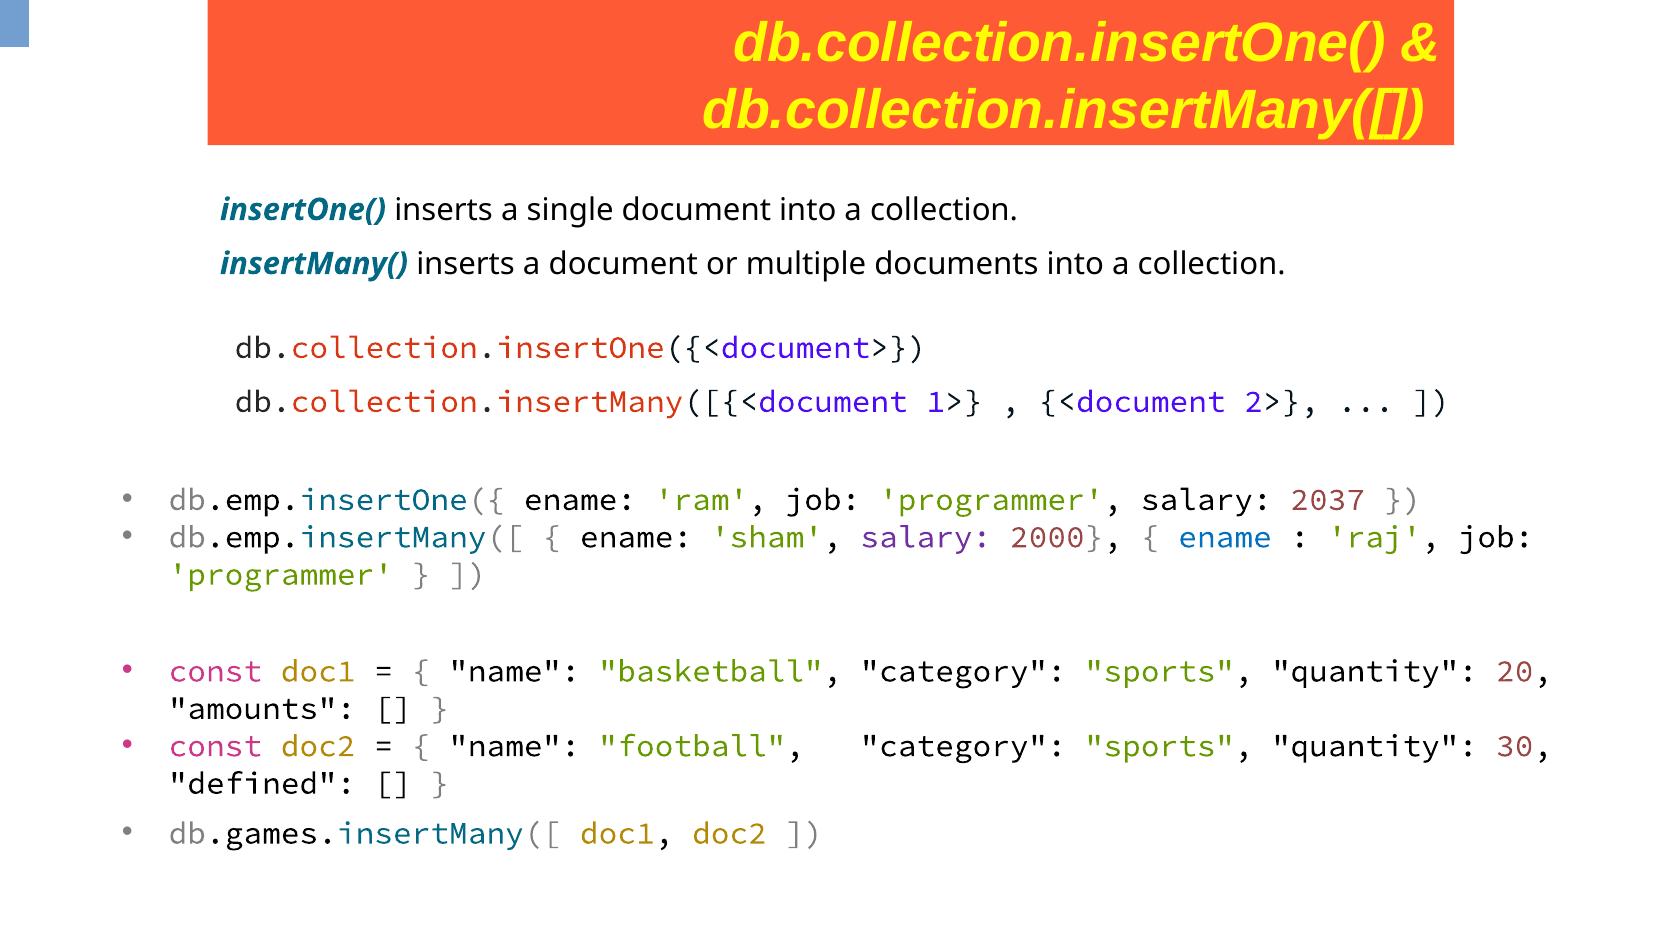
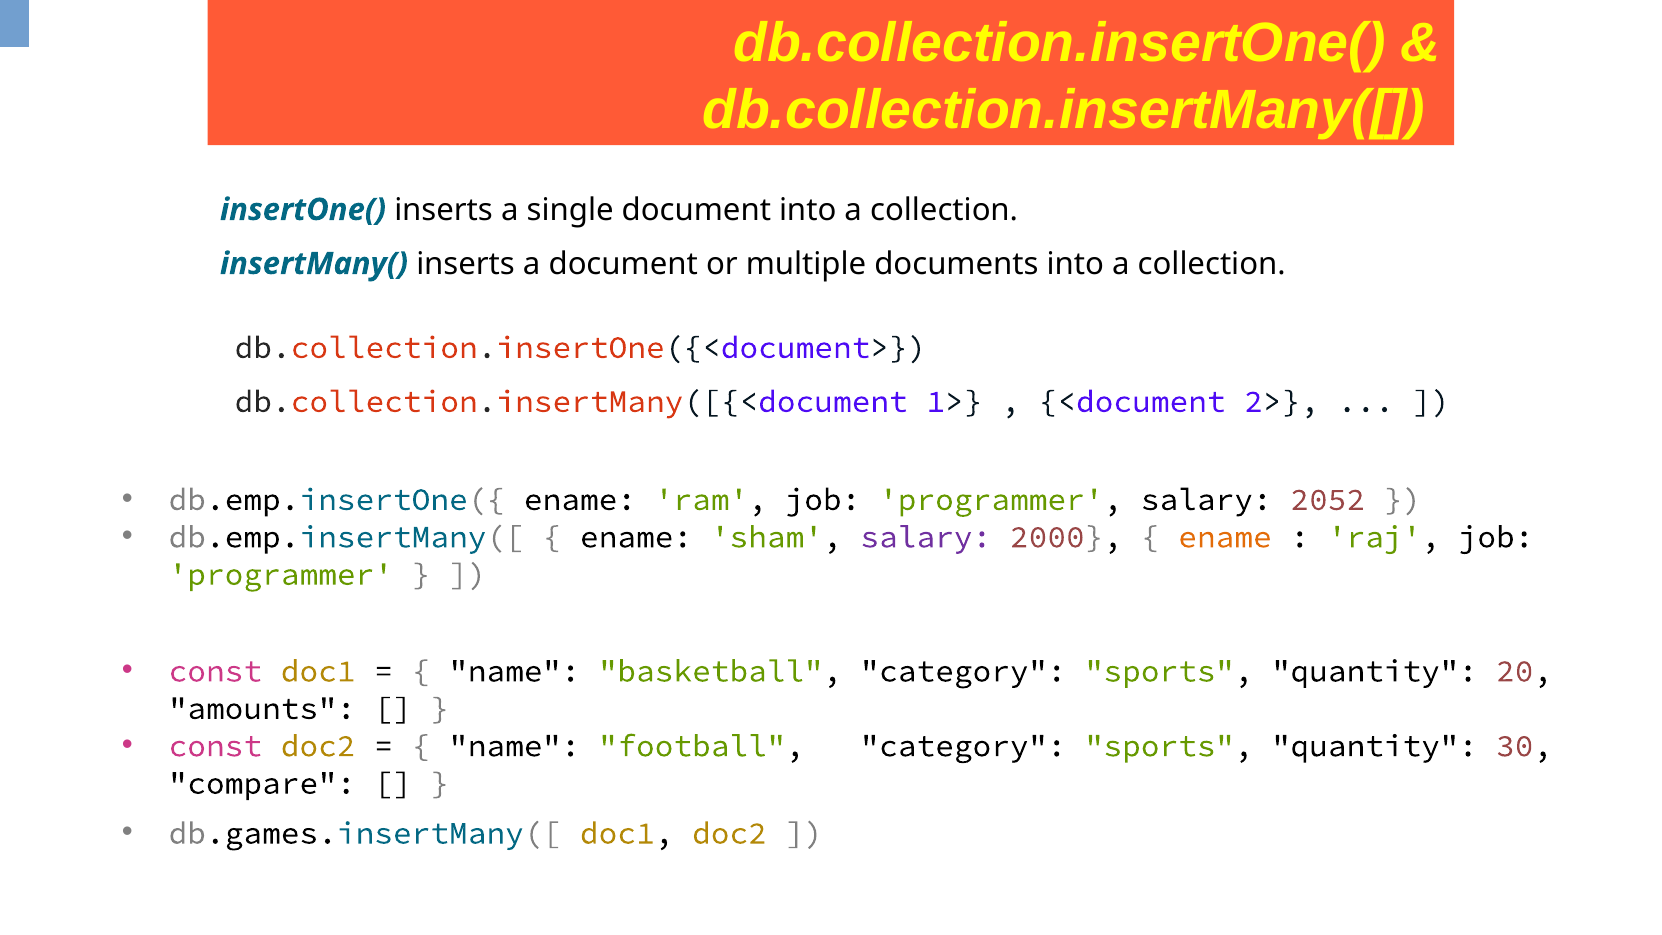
2037: 2037 -> 2052
ename at (1225, 537) colour: blue -> orange
defined: defined -> compare
